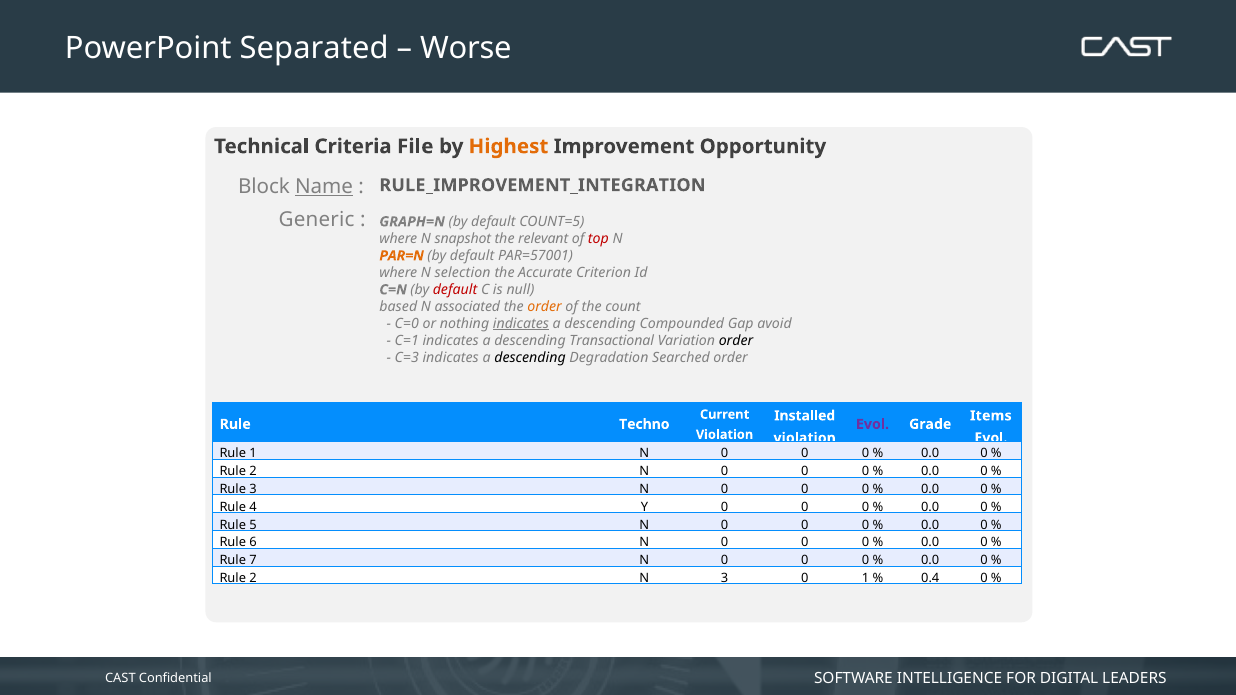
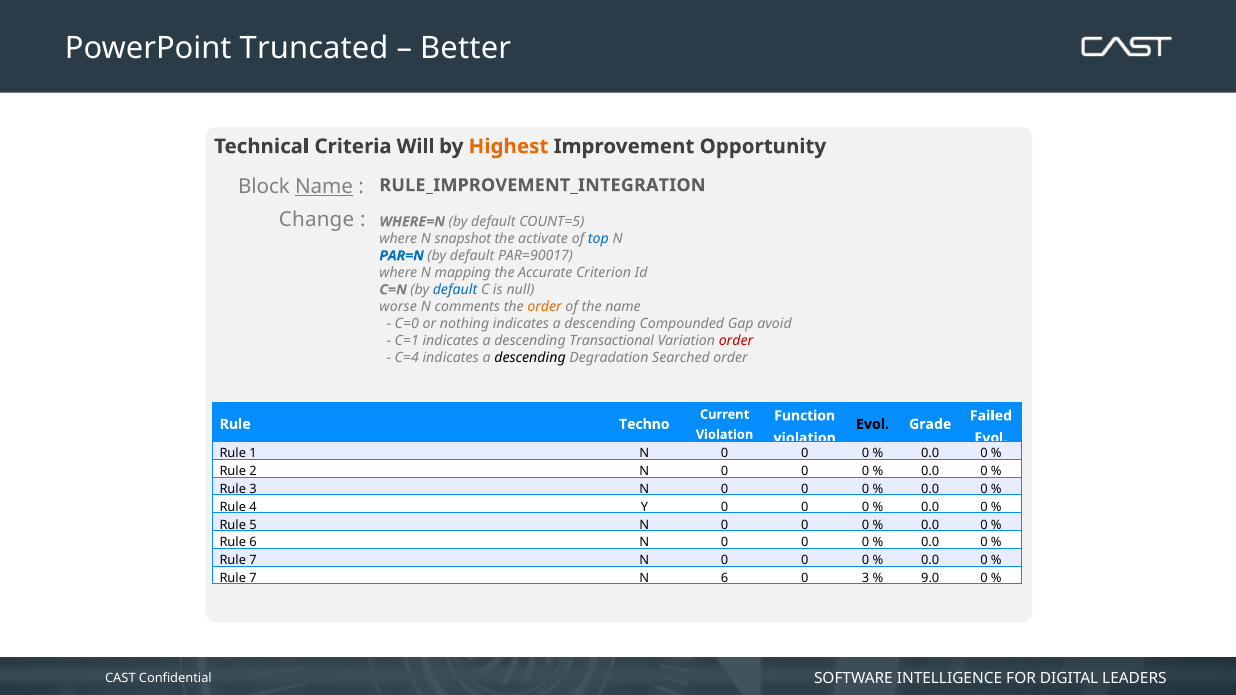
Separated: Separated -> Truncated
Worse: Worse -> Better
File: File -> Will
Generic: Generic -> Change
GRAPH=N: GRAPH=N -> WHERE=N
relevant: relevant -> activate
top colour: red -> blue
PAR=N colour: orange -> blue
PAR=57001: PAR=57001 -> PAR=90017
selection: selection -> mapping
default at (455, 290) colour: red -> blue
based: based -> worse
associated: associated -> comments
the count: count -> name
indicates at (521, 324) underline: present -> none
order at (736, 341) colour: black -> red
C=3: C=3 -> C=4
Installed: Installed -> Function
Items: Items -> Failed
Evol at (872, 424) colour: purple -> black
2 at (253, 578): 2 -> 7
N 3: 3 -> 6
0 1: 1 -> 3
0.4: 0.4 -> 9.0
